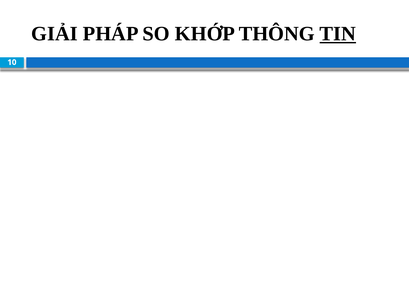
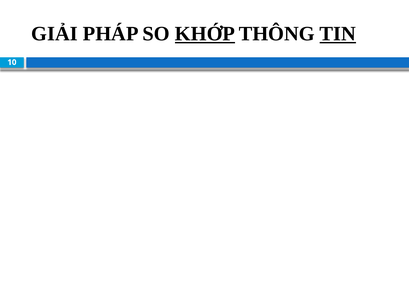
KHỚP underline: none -> present
